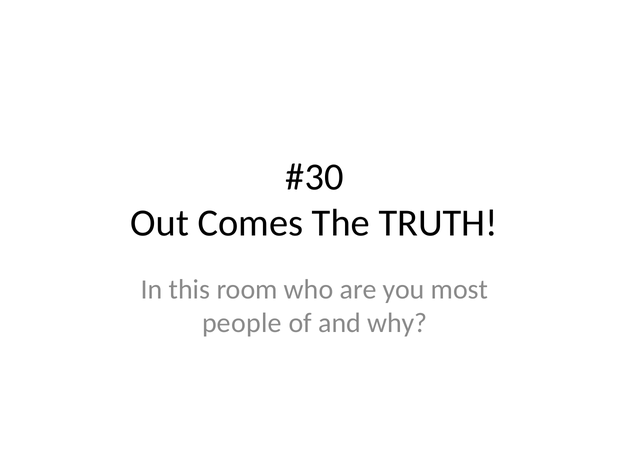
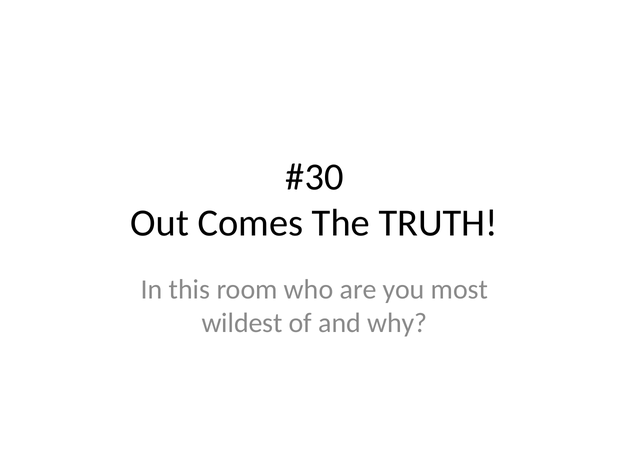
people: people -> wildest
